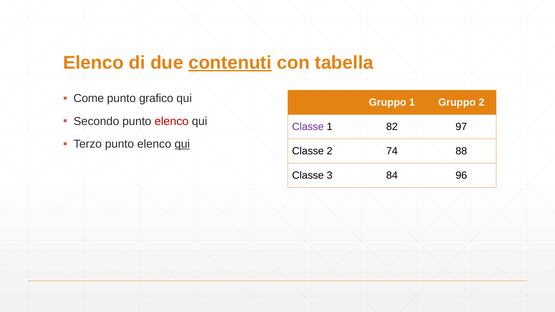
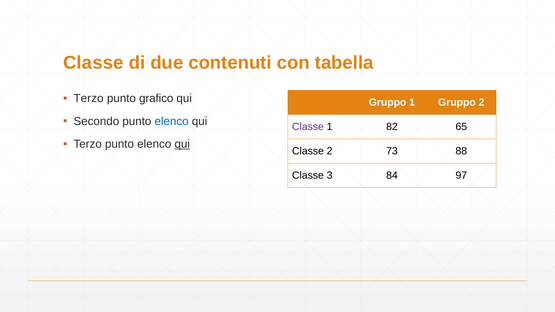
Elenco at (93, 63): Elenco -> Classe
contenuti underline: present -> none
Come at (89, 98): Come -> Terzo
elenco at (172, 121) colour: red -> blue
97: 97 -> 65
74: 74 -> 73
96: 96 -> 97
